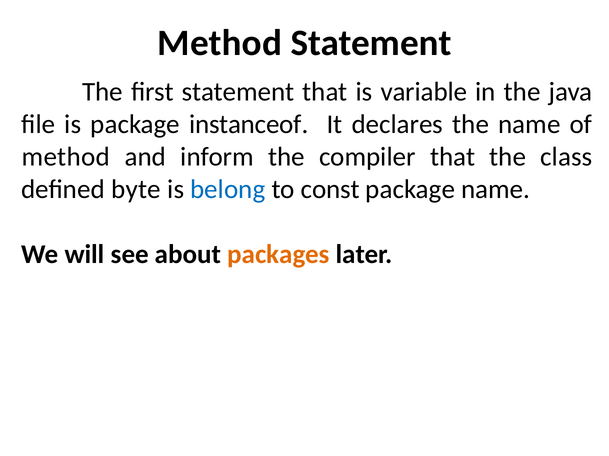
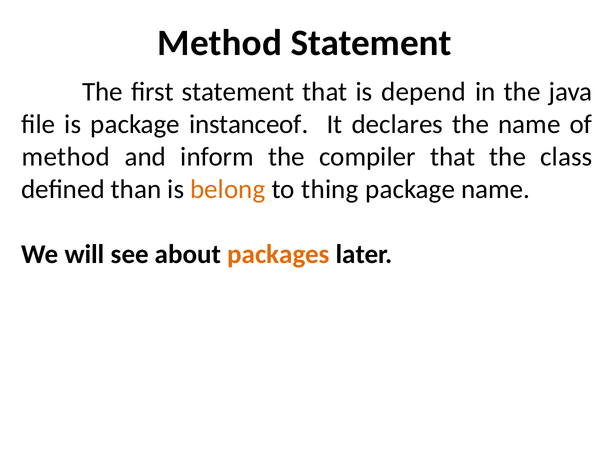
variable: variable -> depend
byte: byte -> than
belong colour: blue -> orange
const: const -> thing
